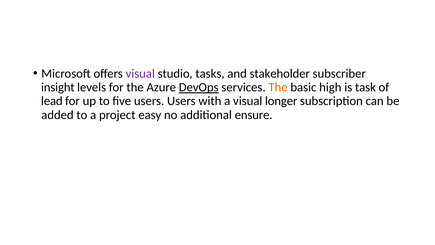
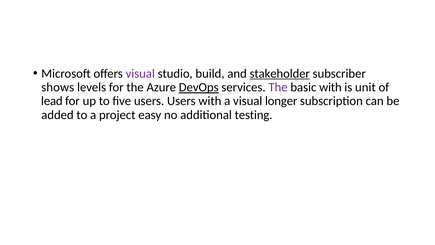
tasks: tasks -> build
stakeholder underline: none -> present
insight: insight -> shows
The at (278, 87) colour: orange -> purple
basic high: high -> with
task: task -> unit
ensure: ensure -> testing
